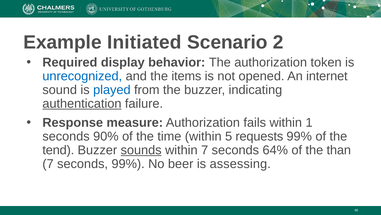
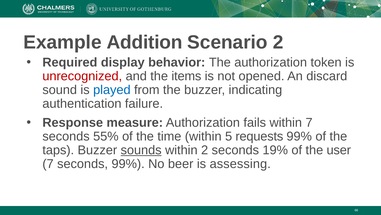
Initiated: Initiated -> Addition
unrecognized colour: blue -> red
internet: internet -> discard
authentication underline: present -> none
within 1: 1 -> 7
90%: 90% -> 55%
tend: tend -> taps
within 7: 7 -> 2
64%: 64% -> 19%
than: than -> user
